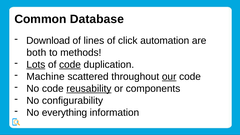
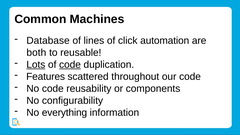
Database: Database -> Machines
Download: Download -> Database
methods: methods -> reusable
Machine: Machine -> Features
our underline: present -> none
reusability underline: present -> none
